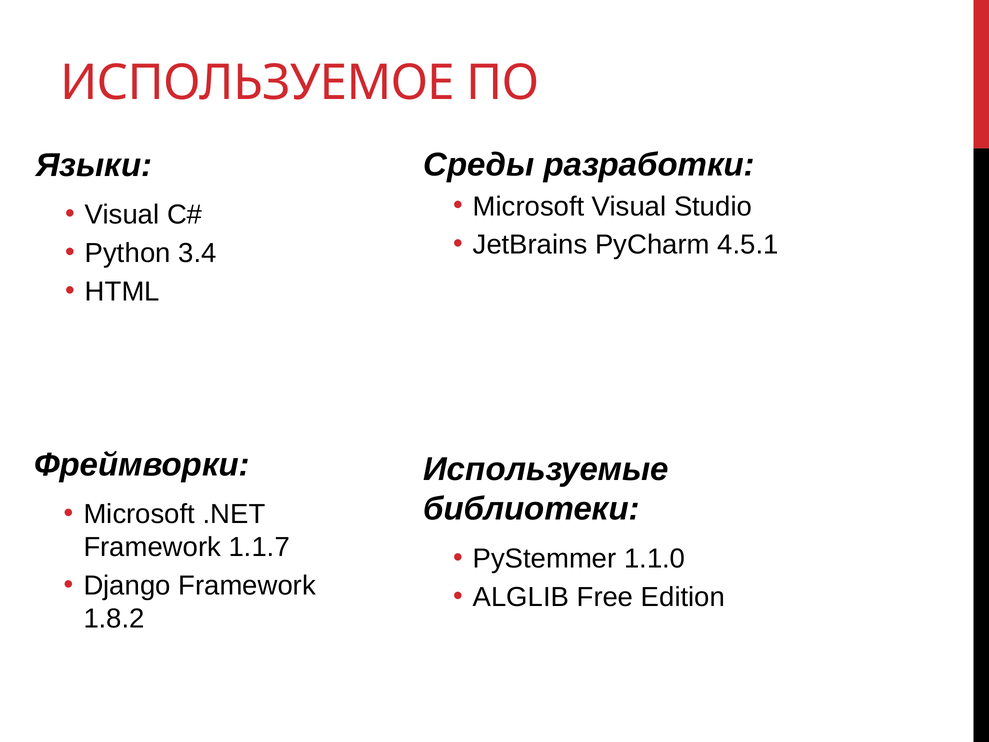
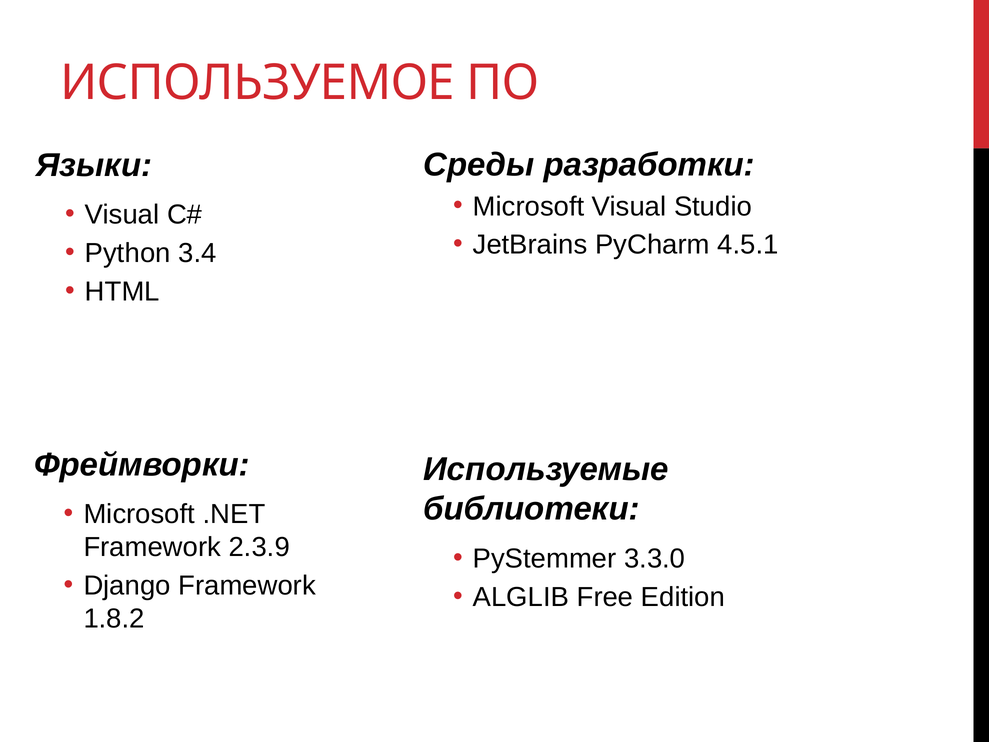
1.1.7: 1.1.7 -> 2.3.9
1.1.0: 1.1.0 -> 3.3.0
